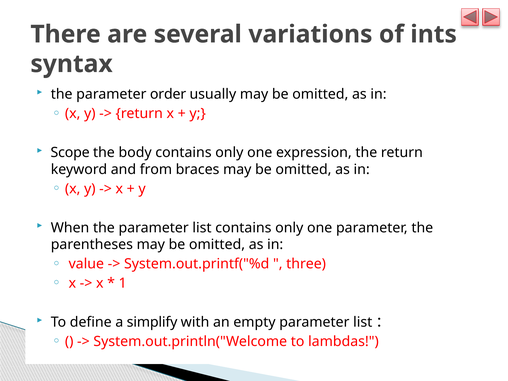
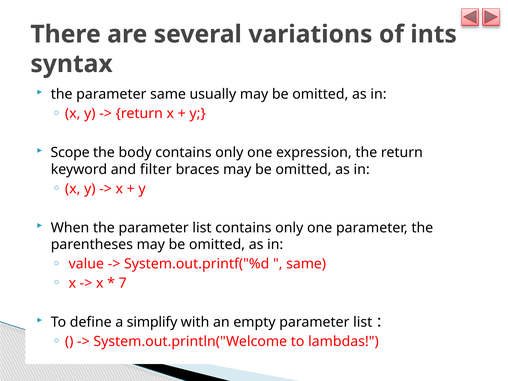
parameter order: order -> same
from: from -> filter
three at (306, 264): three -> same
1: 1 -> 7
